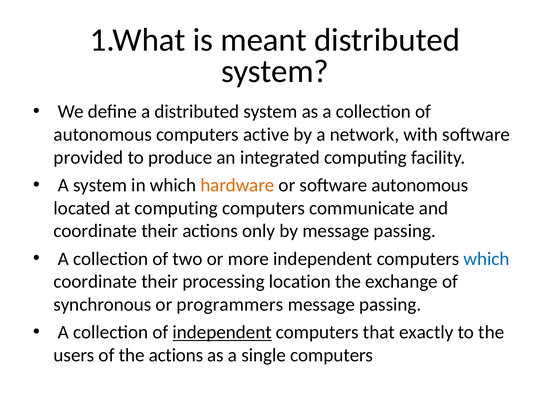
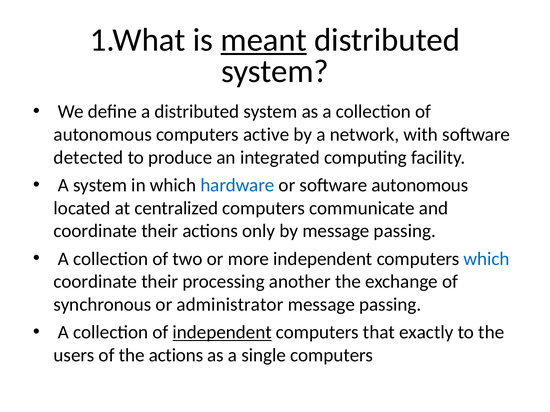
meant underline: none -> present
provided: provided -> detected
hardware colour: orange -> blue
at computing: computing -> centralized
location: location -> another
programmers: programmers -> administrator
